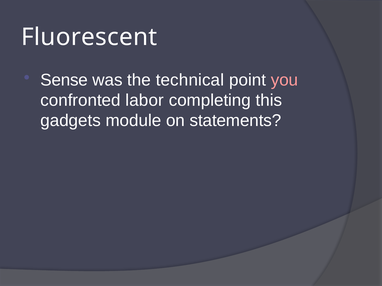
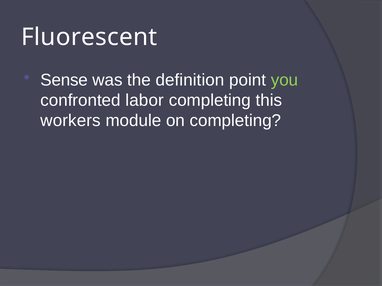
technical: technical -> definition
you colour: pink -> light green
gadgets: gadgets -> workers
on statements: statements -> completing
